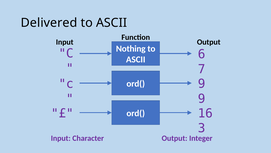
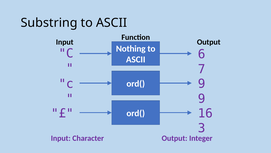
Delivered: Delivered -> Substring
